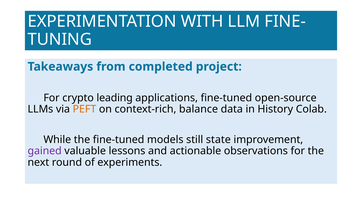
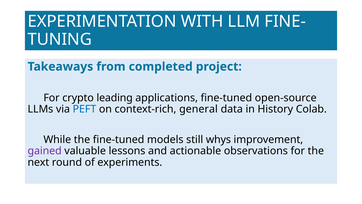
PEFT colour: orange -> blue
balance: balance -> general
state: state -> whys
